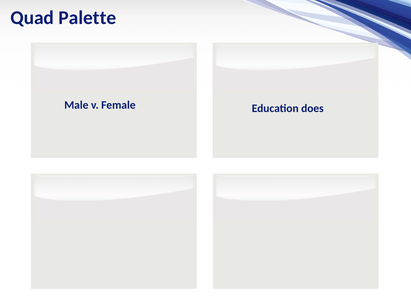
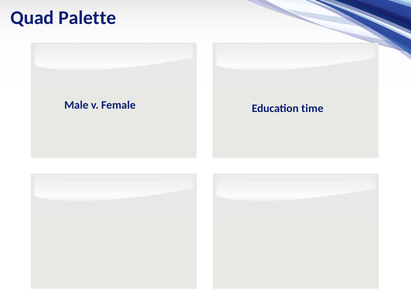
does: does -> time
